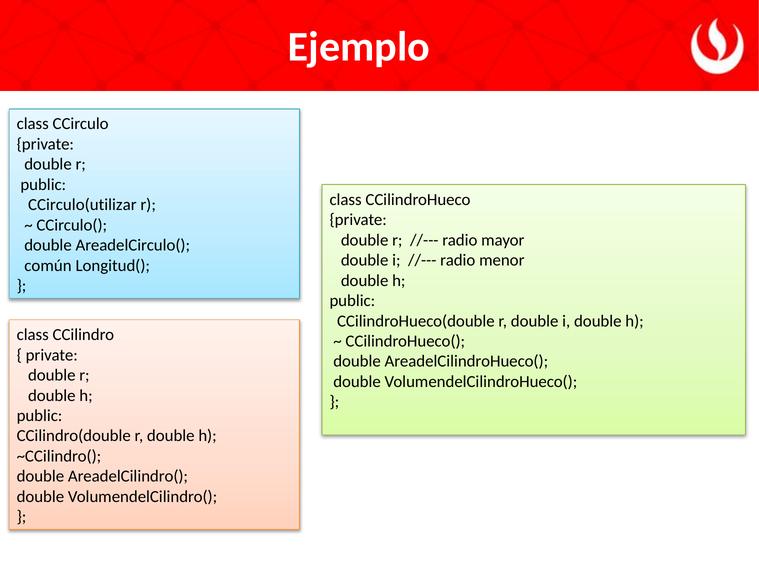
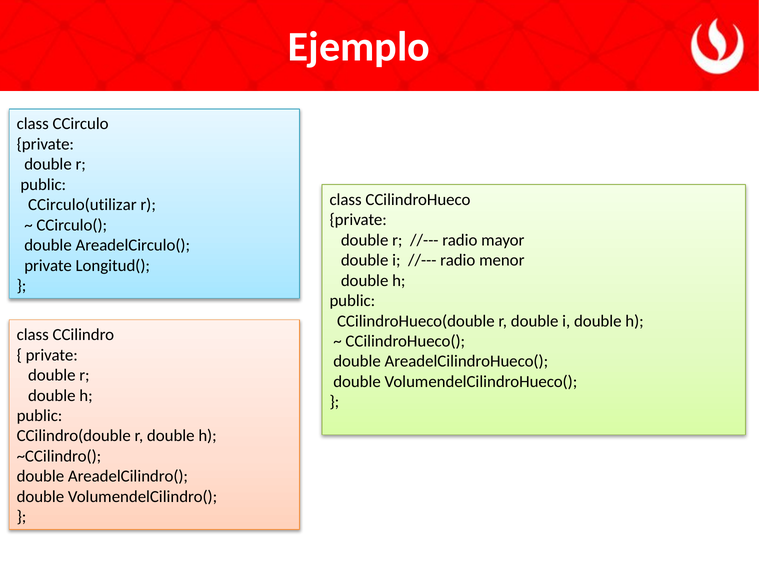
común at (48, 266): común -> private
